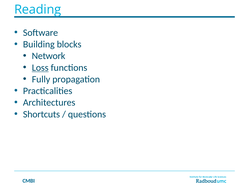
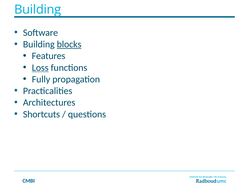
Reading at (38, 10): Reading -> Building
blocks underline: none -> present
Network: Network -> Features
